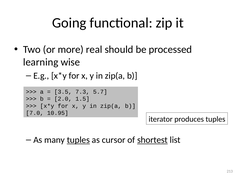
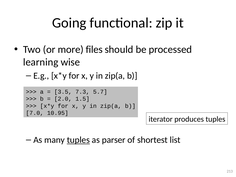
real: real -> files
cursor: cursor -> parser
shortest underline: present -> none
